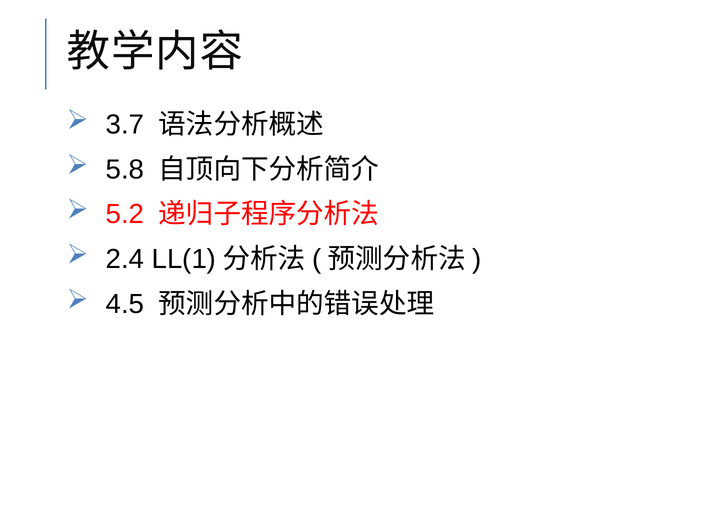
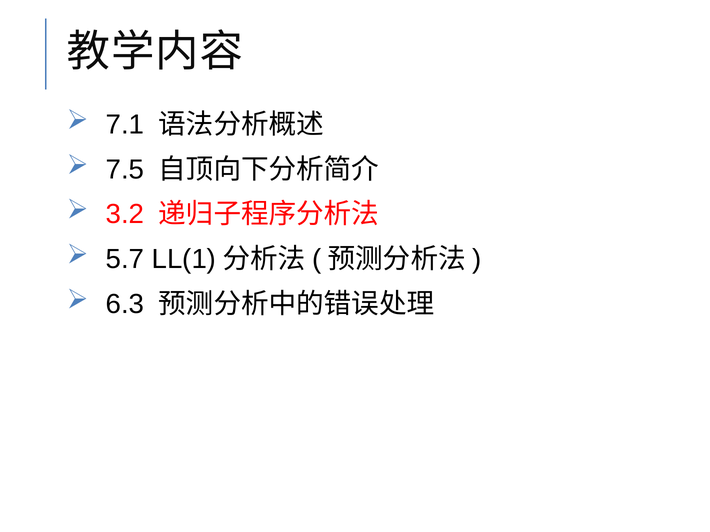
3.7: 3.7 -> 7.1
5.8: 5.8 -> 7.5
5.2: 5.2 -> 3.2
2.4: 2.4 -> 5.7
4.5: 4.5 -> 6.3
